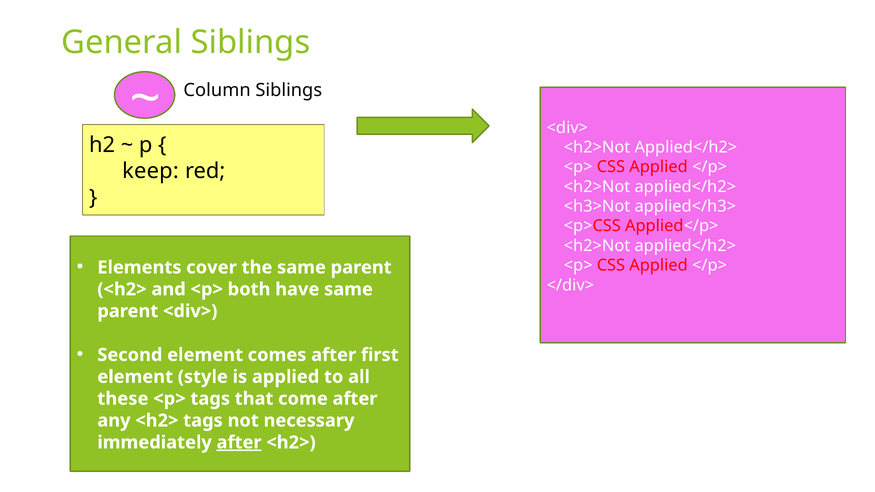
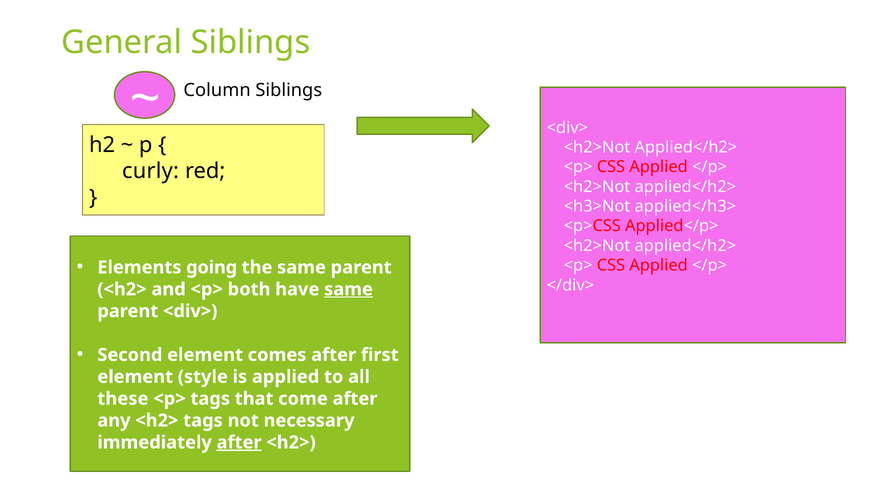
keep: keep -> curly
cover: cover -> going
same at (348, 289) underline: none -> present
